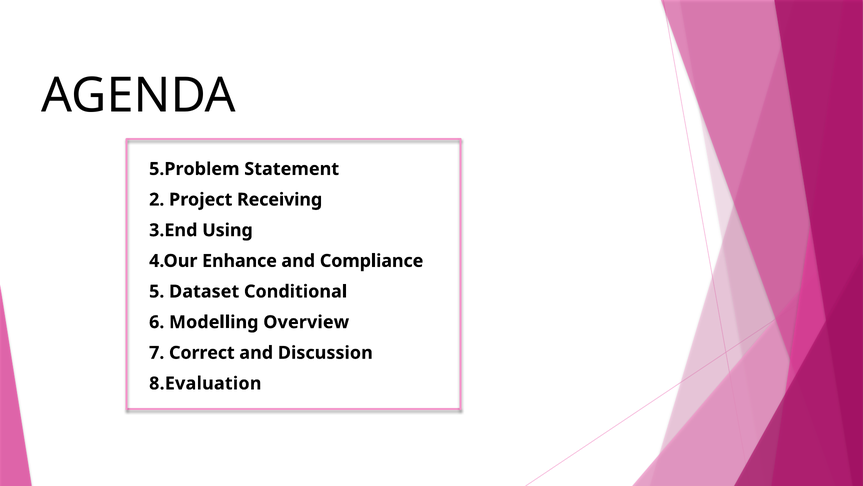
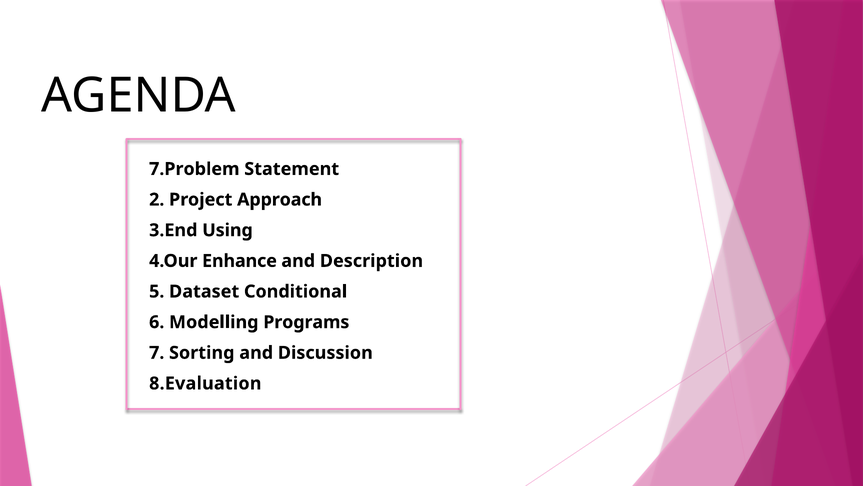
5.Problem: 5.Problem -> 7.Problem
Receiving: Receiving -> Approach
Compliance: Compliance -> Description
Overview: Overview -> Programs
Correct: Correct -> Sorting
